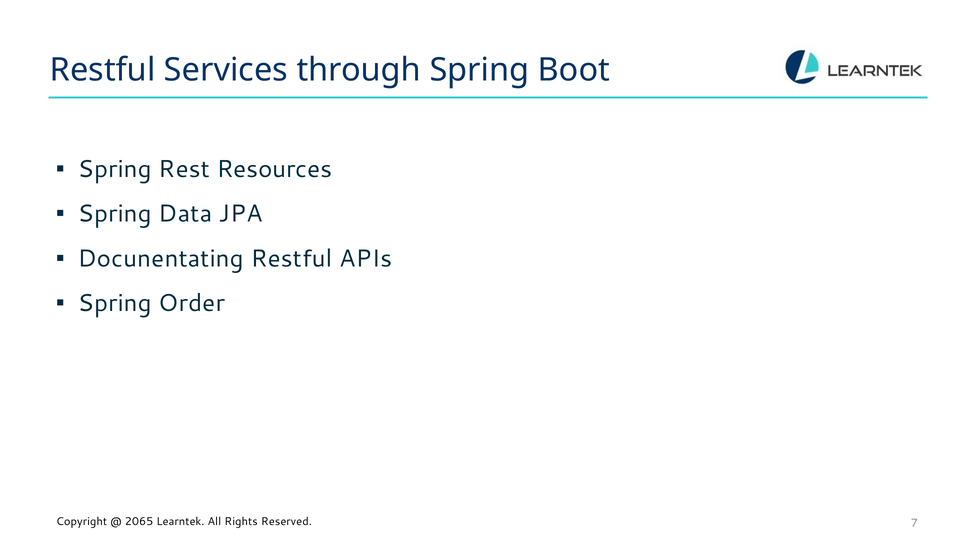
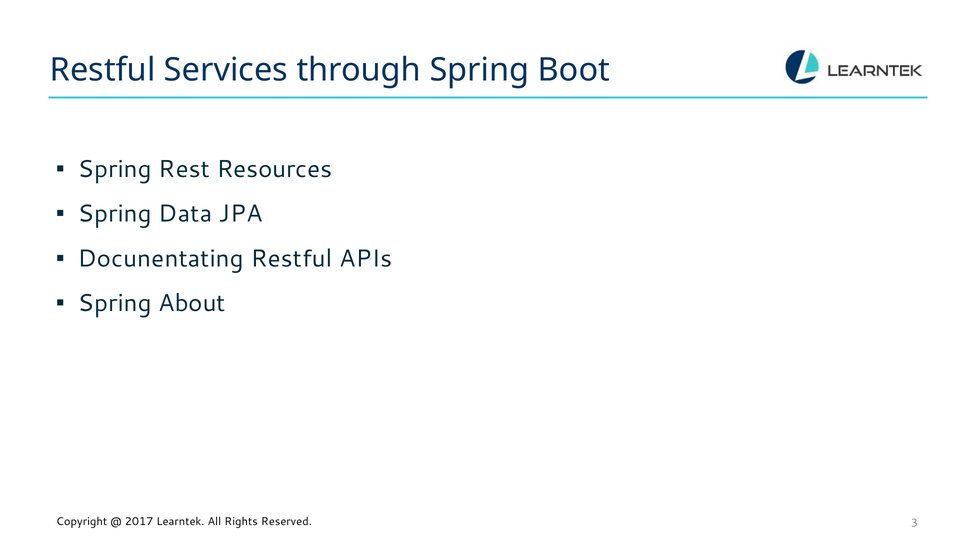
Order: Order -> About
2065: 2065 -> 2017
7: 7 -> 3
